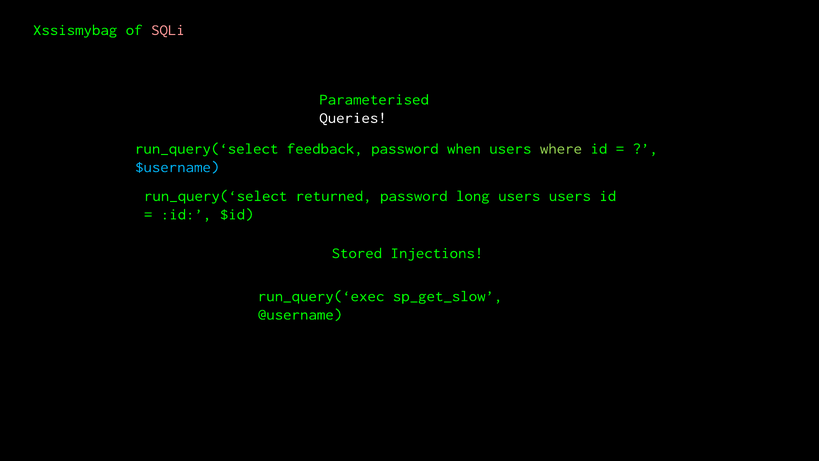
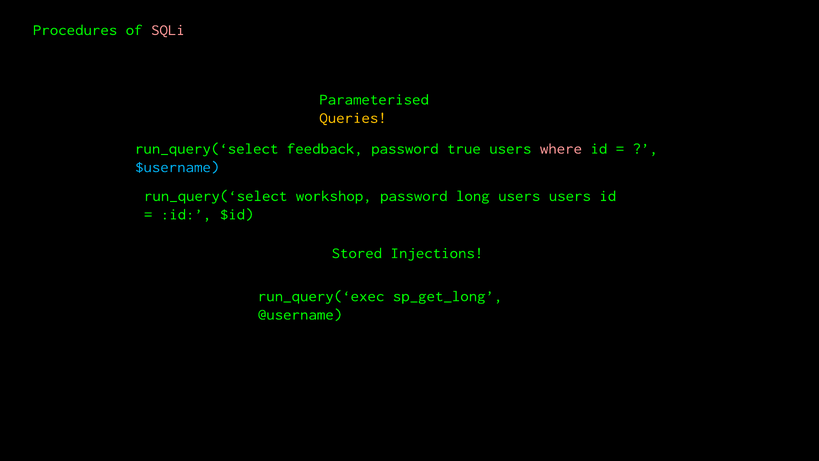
Xssismybag: Xssismybag -> Procedures
Queries colour: white -> yellow
when: when -> true
where colour: light green -> pink
returned: returned -> workshop
sp_get_slow: sp_get_slow -> sp_get_long
